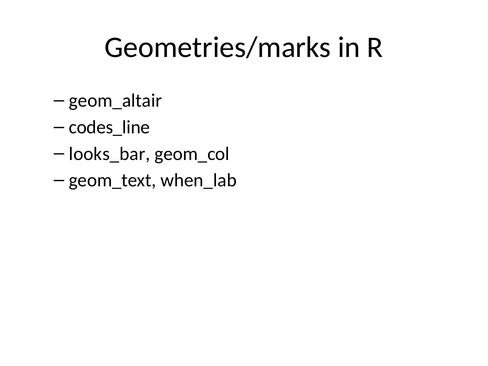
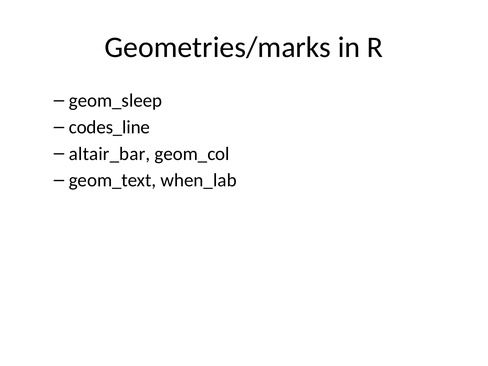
geom_altair: geom_altair -> geom_sleep
looks_bar: looks_bar -> altair_bar
